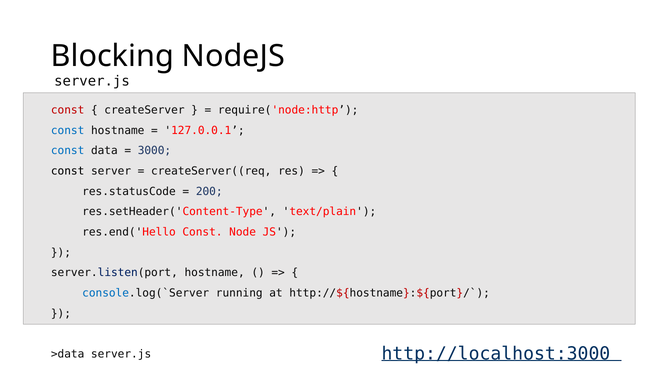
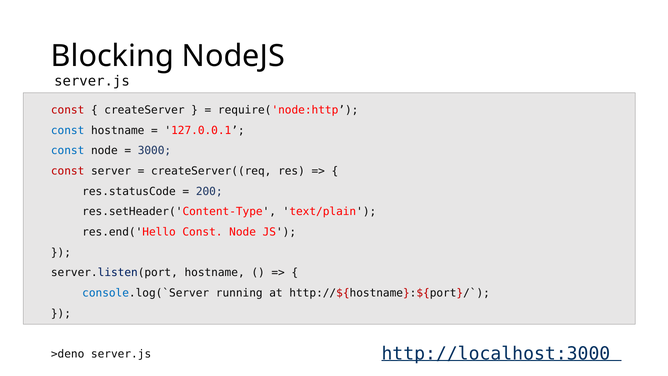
data at (104, 151): data -> node
const at (68, 171) colour: black -> red
>data: >data -> >deno
